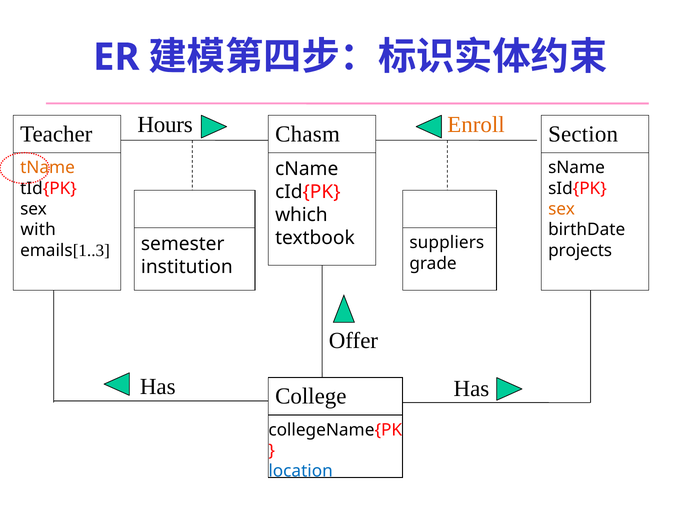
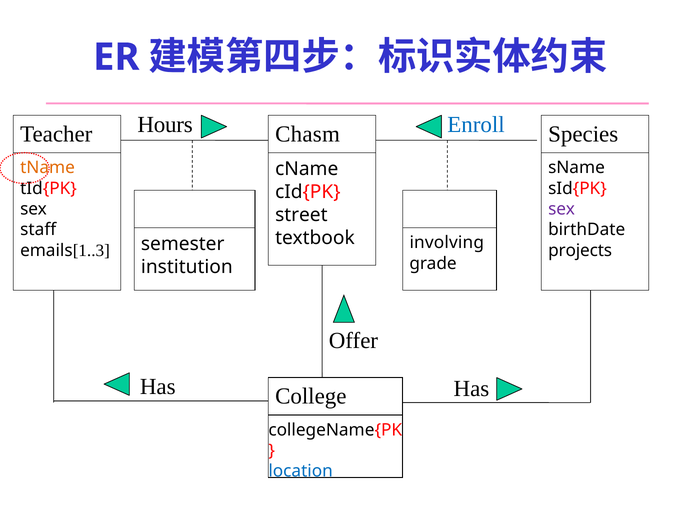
Enroll colour: orange -> blue
Section: Section -> Species
sex at (562, 209) colour: orange -> purple
which: which -> street
with: with -> staff
suppliers: suppliers -> involving
